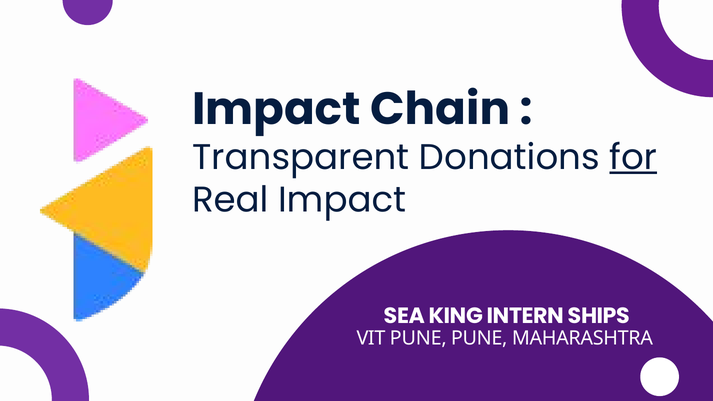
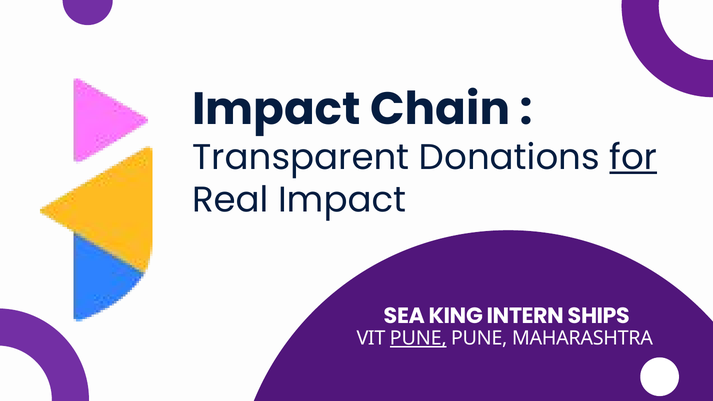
PUNE at (418, 338) underline: none -> present
